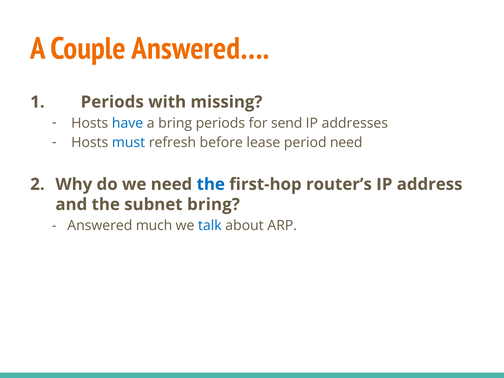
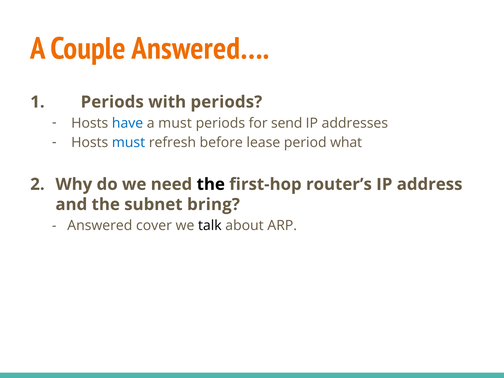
with missing: missing -> periods
a bring: bring -> must
period need: need -> what
the at (211, 184) colour: blue -> black
much: much -> cover
talk colour: blue -> black
